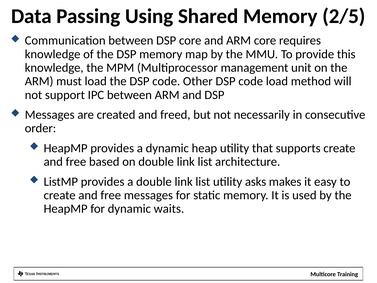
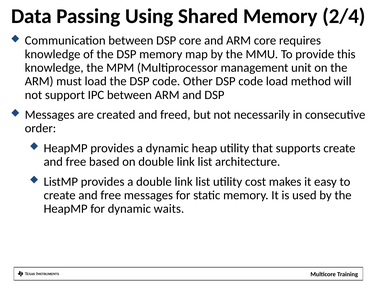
2/5: 2/5 -> 2/4
asks: asks -> cost
